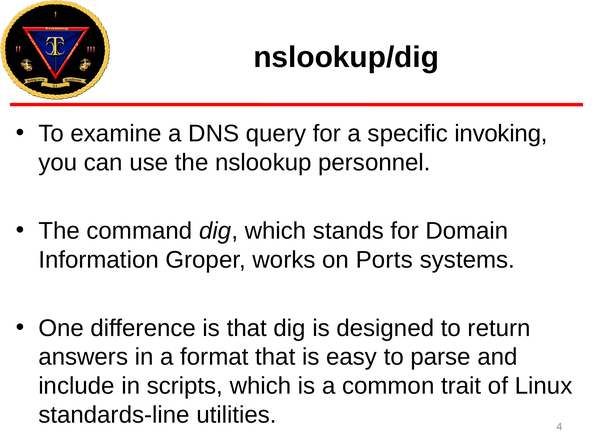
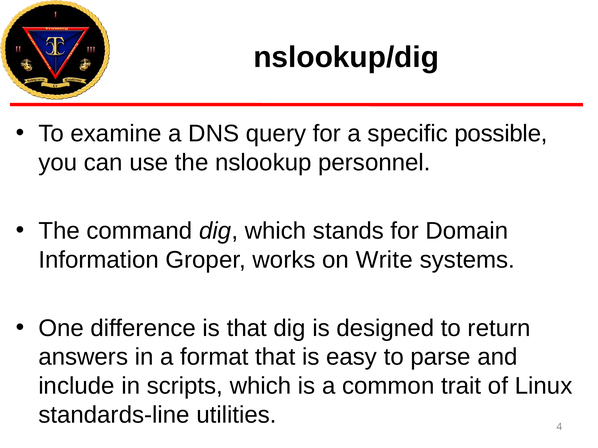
invoking: invoking -> possible
Ports: Ports -> Write
